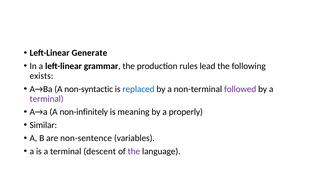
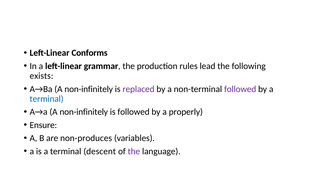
Generate: Generate -> Conforms
A→Ba A non-syntactic: non-syntactic -> non-infinitely
replaced colour: blue -> purple
terminal at (47, 99) colour: purple -> blue
is meaning: meaning -> followed
Similar: Similar -> Ensure
non-sentence: non-sentence -> non-produces
